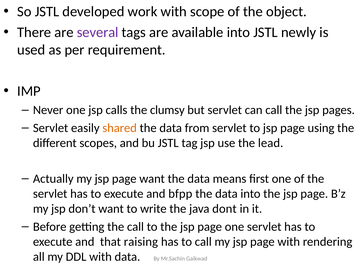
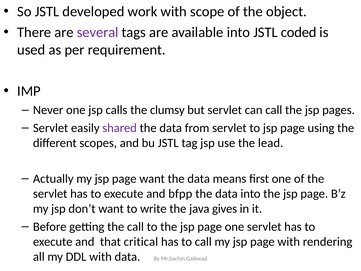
newly: newly -> coded
shared colour: orange -> purple
dont: dont -> gives
raising: raising -> critical
